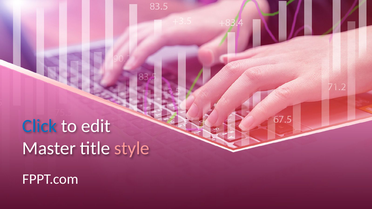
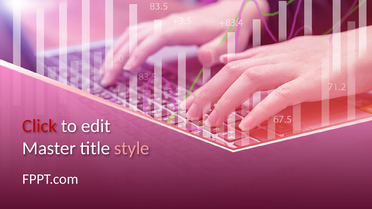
Click colour: blue -> red
